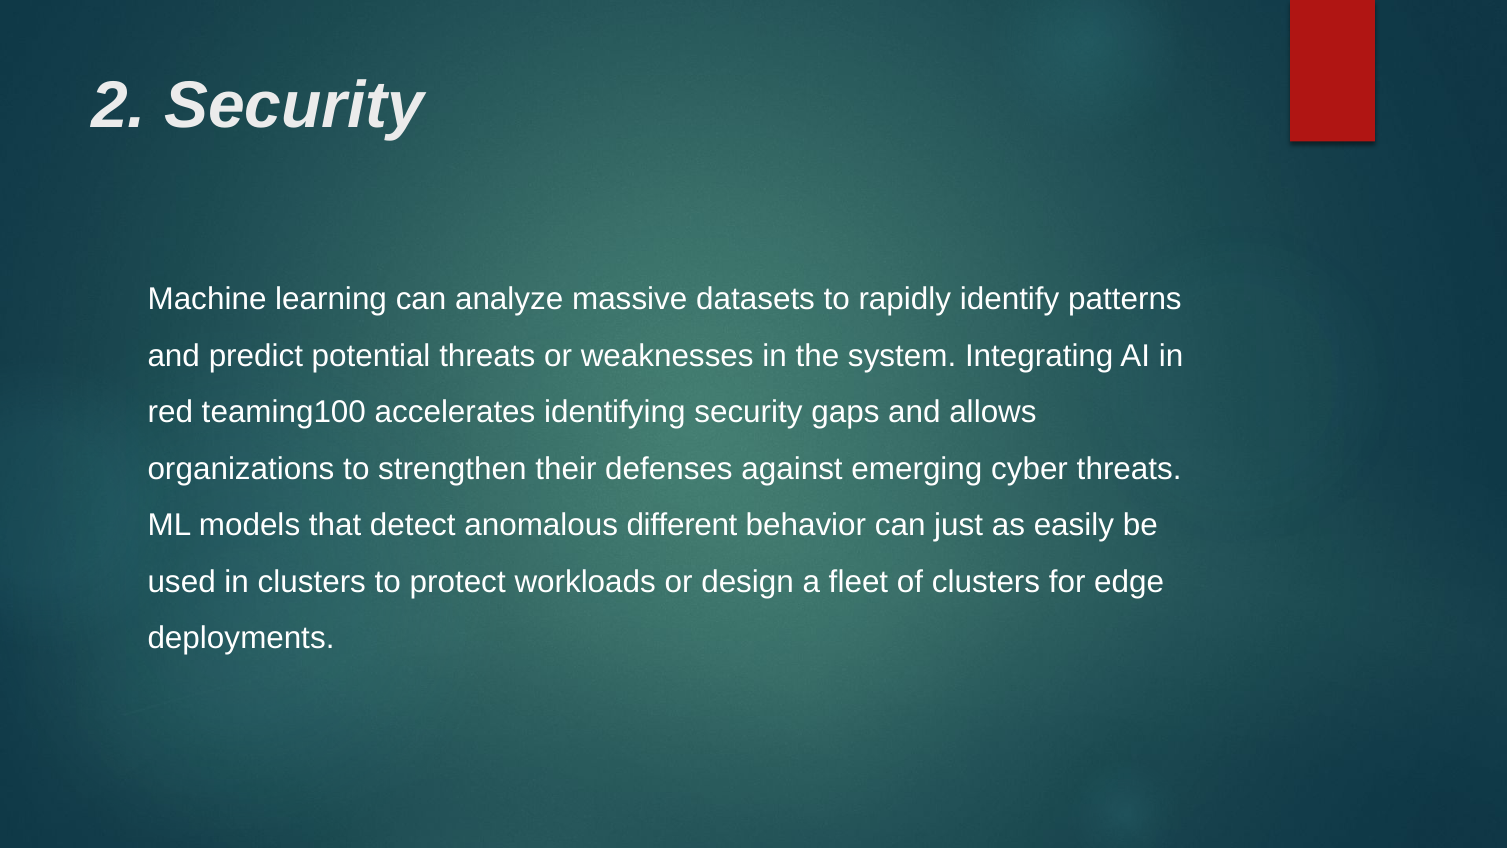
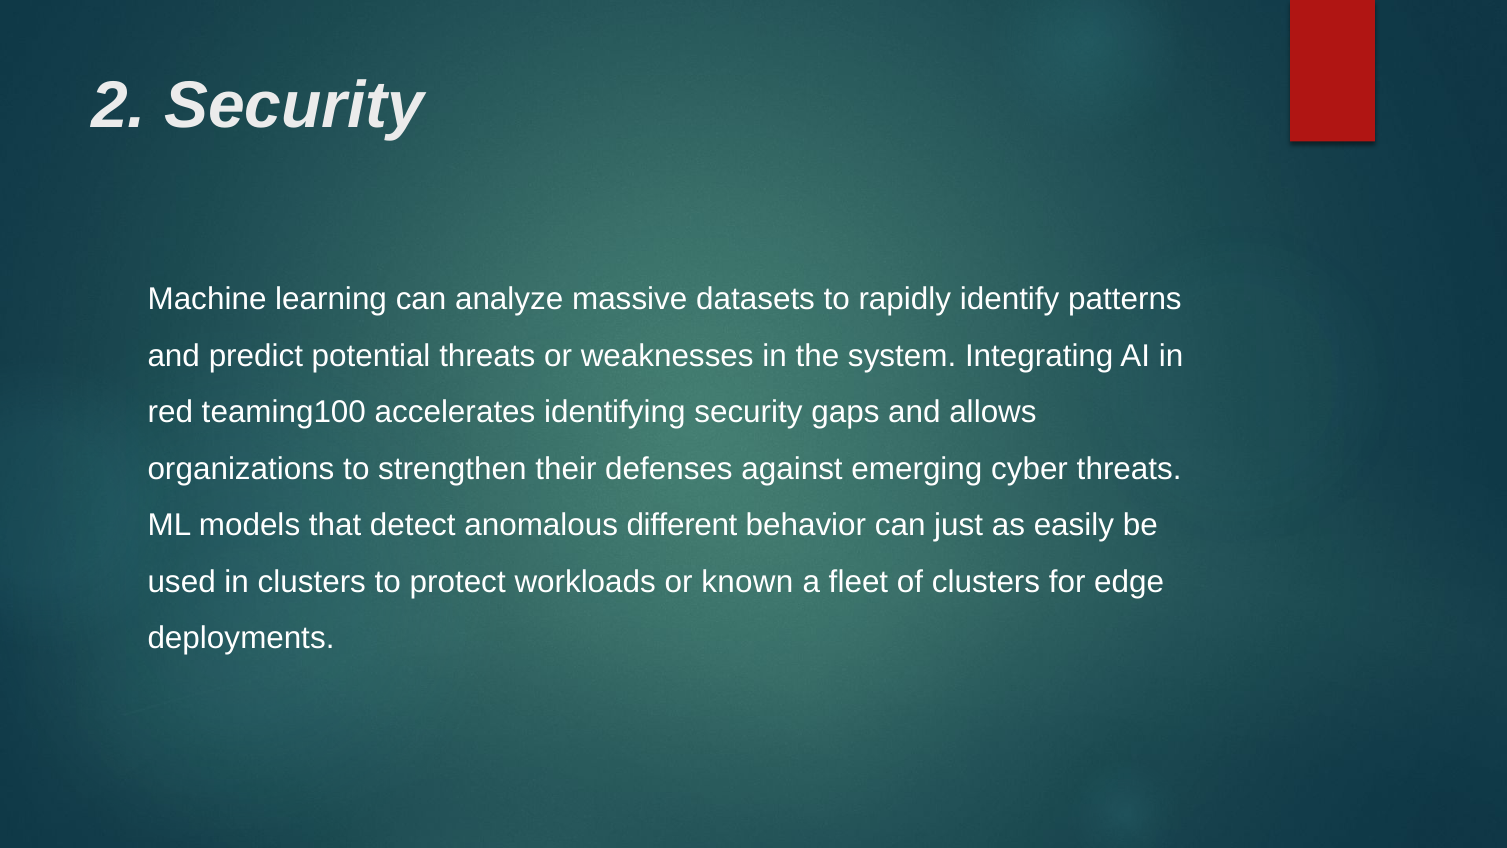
design: design -> known
